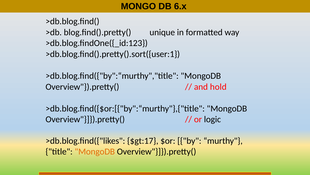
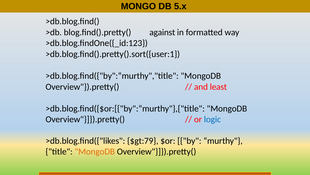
6.x: 6.x -> 5.x
unique: unique -> against
hold: hold -> least
logic colour: black -> blue
$gt:17: $gt:17 -> $gt:79
